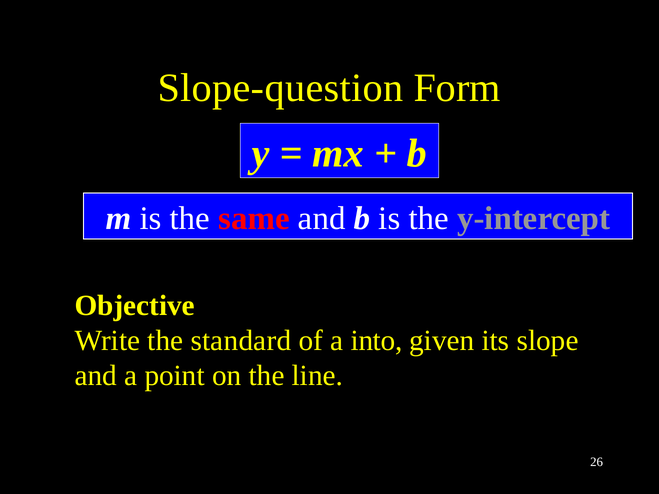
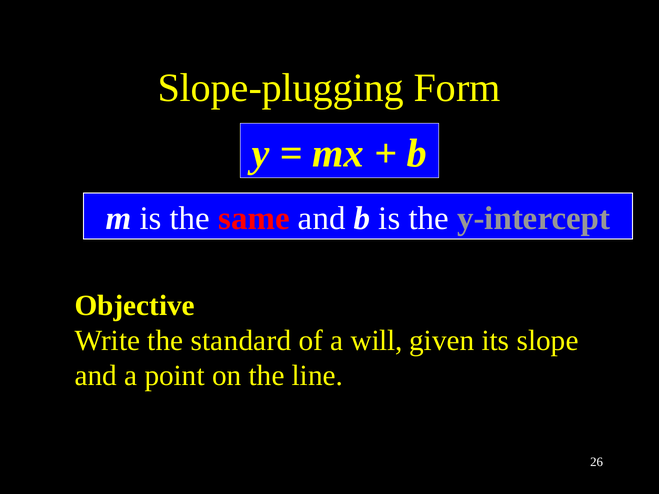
Slope-question: Slope-question -> Slope-plugging
into: into -> will
